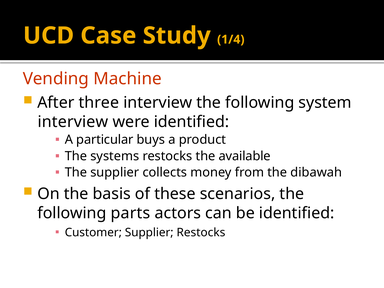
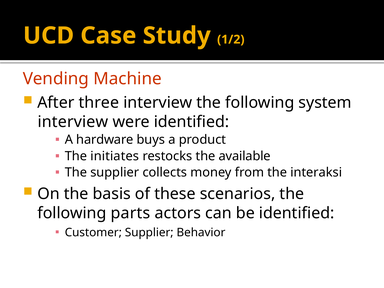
1/4: 1/4 -> 1/2
particular: particular -> hardware
systems: systems -> initiates
dibawah: dibawah -> interaksi
Supplier Restocks: Restocks -> Behavior
